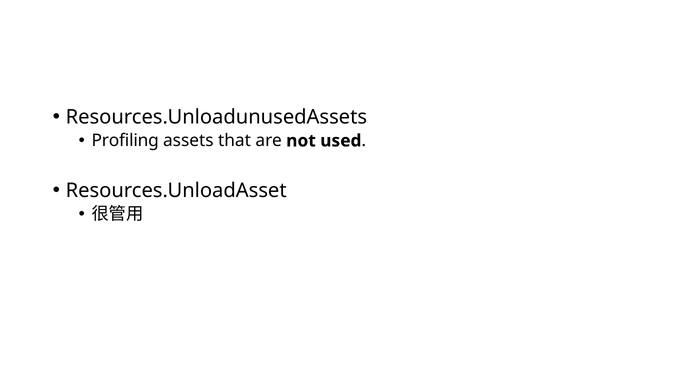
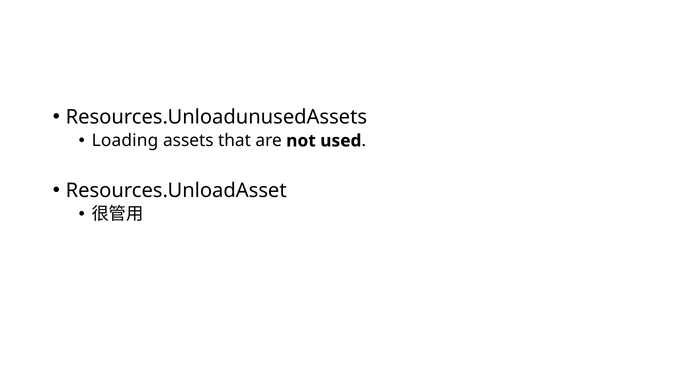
Profiling: Profiling -> Loading
